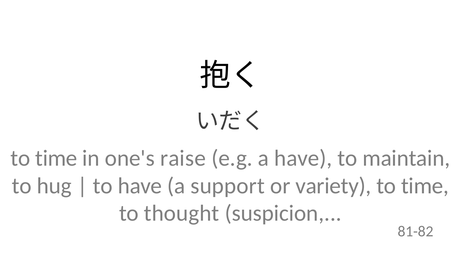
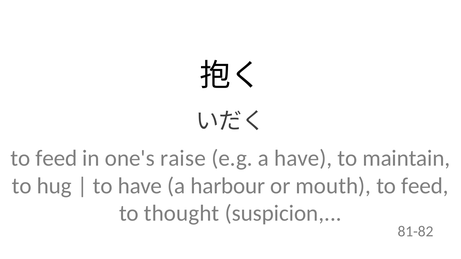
time at (56, 158): time -> feed
support: support -> harbour
variety: variety -> mouth
time at (425, 186): time -> feed
